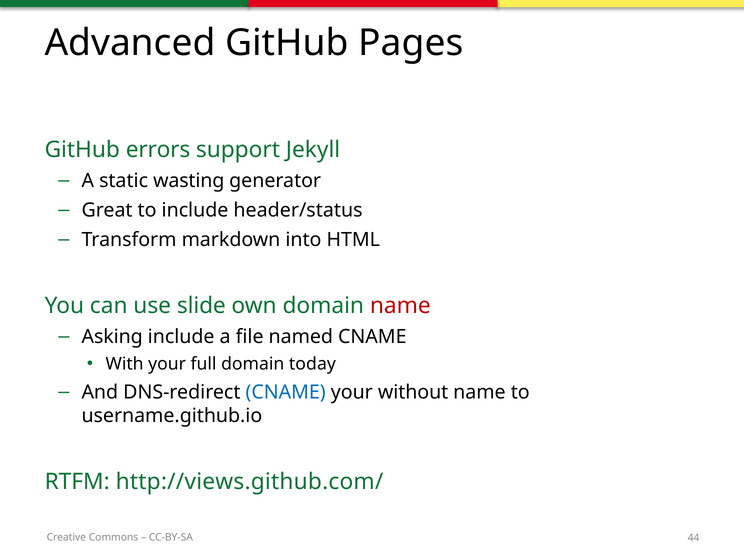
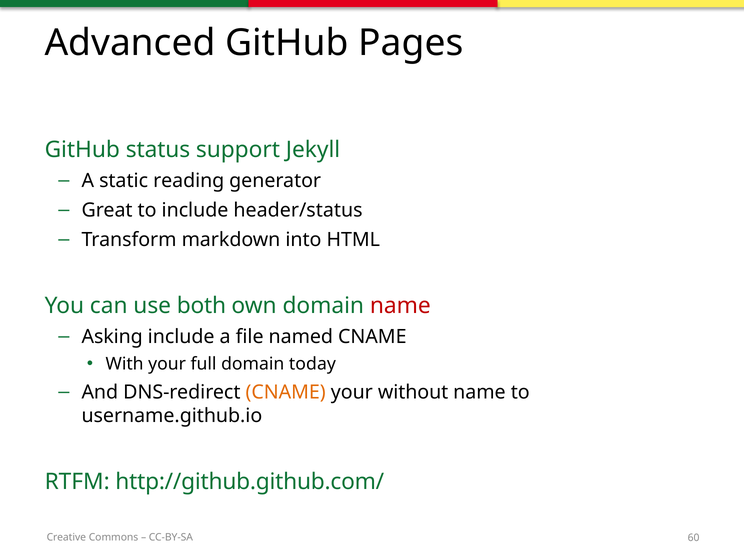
errors: errors -> status
wasting: wasting -> reading
slide: slide -> both
CNAME at (286, 392) colour: blue -> orange
http://views.github.com/: http://views.github.com/ -> http://github.github.com/
44: 44 -> 60
